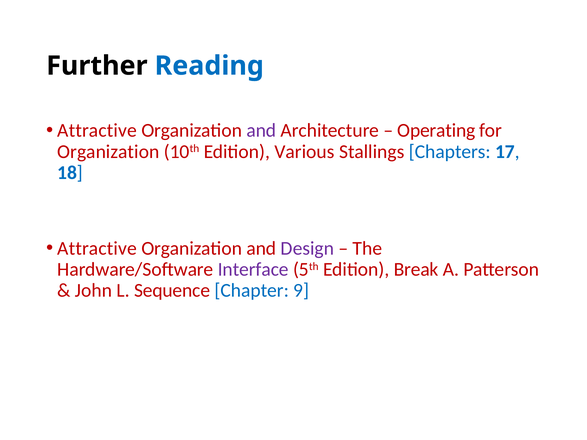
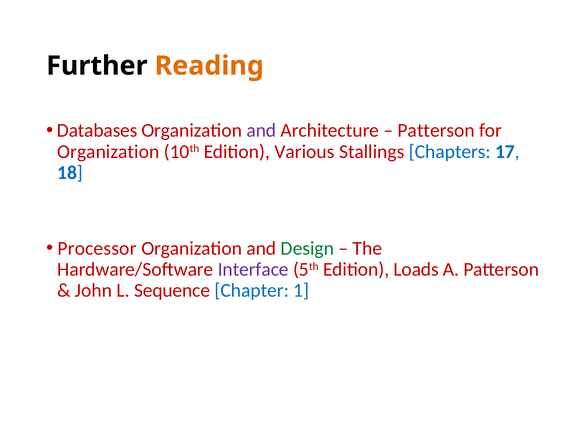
Reading colour: blue -> orange
Attractive at (97, 131): Attractive -> Databases
Operating at (436, 131): Operating -> Patterson
Attractive at (97, 248): Attractive -> Processor
Design colour: purple -> green
Break: Break -> Loads
9: 9 -> 1
